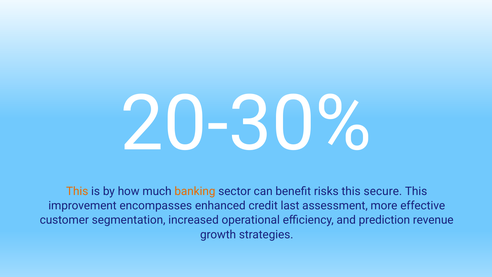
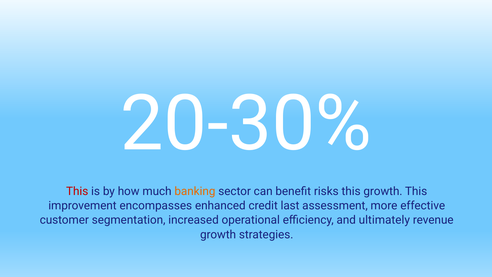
This at (77, 191) colour: orange -> red
this secure: secure -> growth
prediction: prediction -> ultimately
